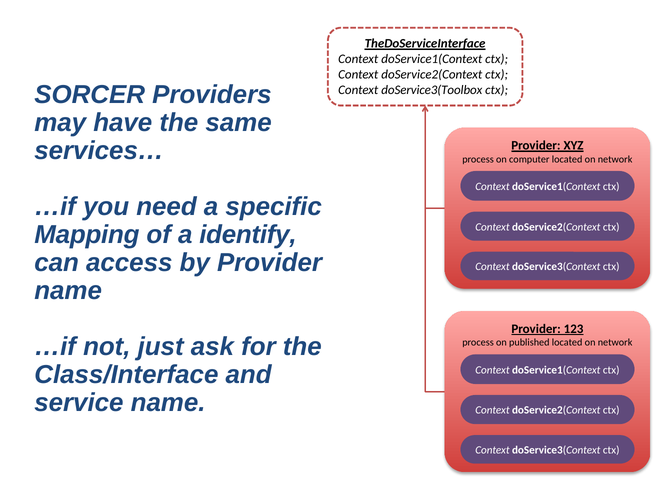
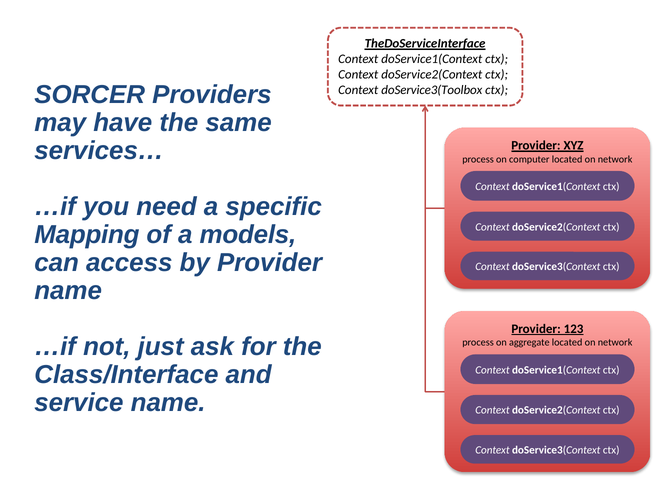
identify: identify -> models
published: published -> aggregate
